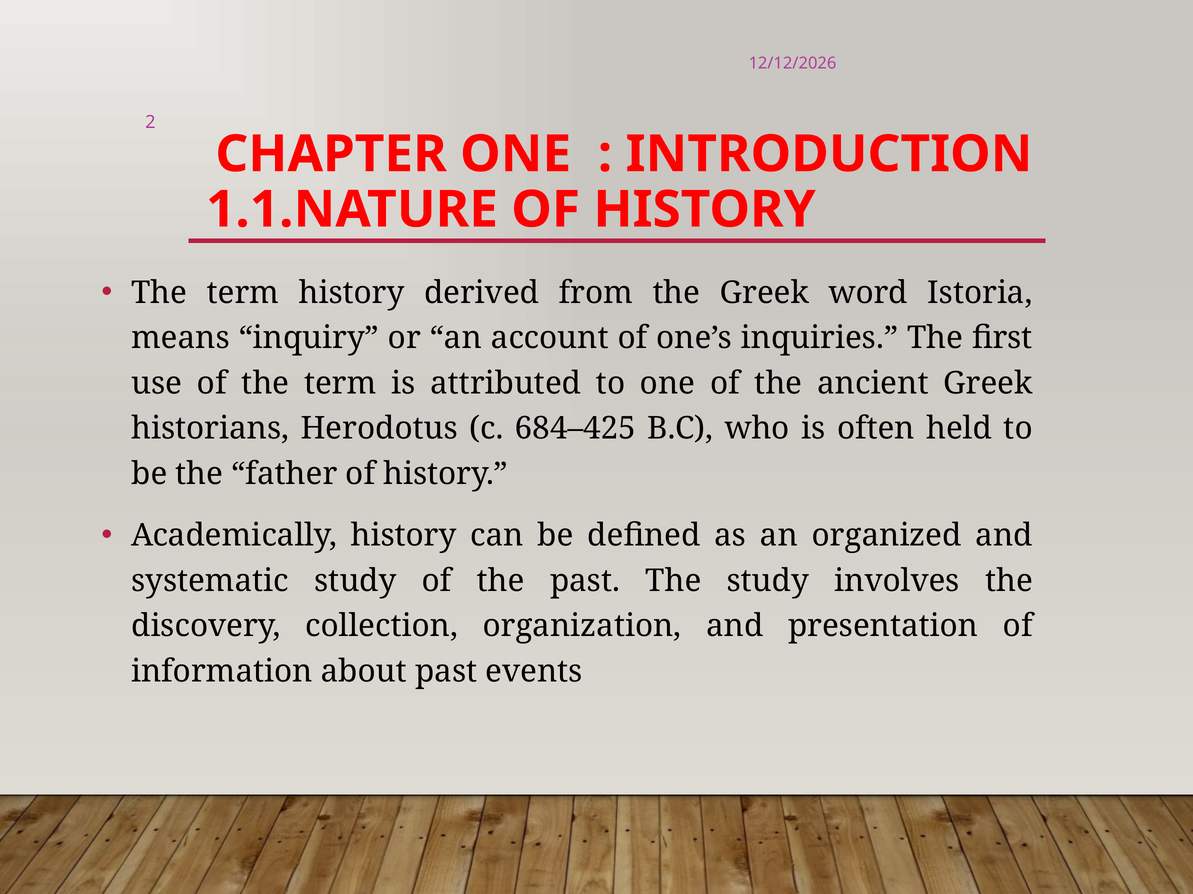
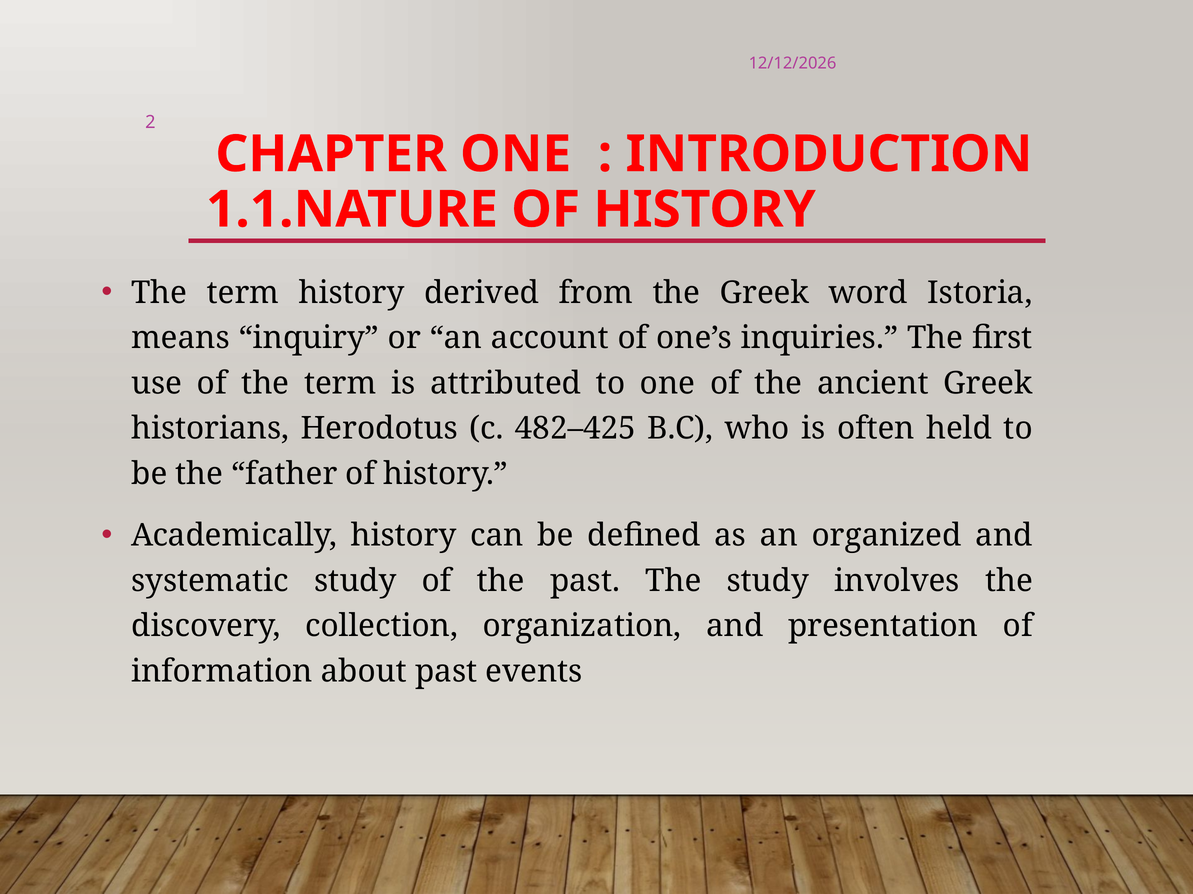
684–425: 684–425 -> 482–425
